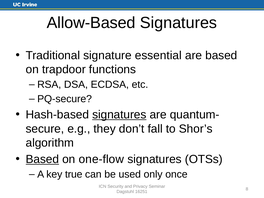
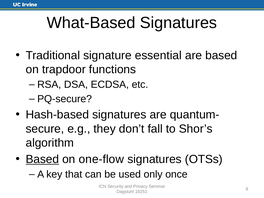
Allow-Based: Allow-Based -> What-Based
signatures at (119, 115) underline: present -> none
true: true -> that
